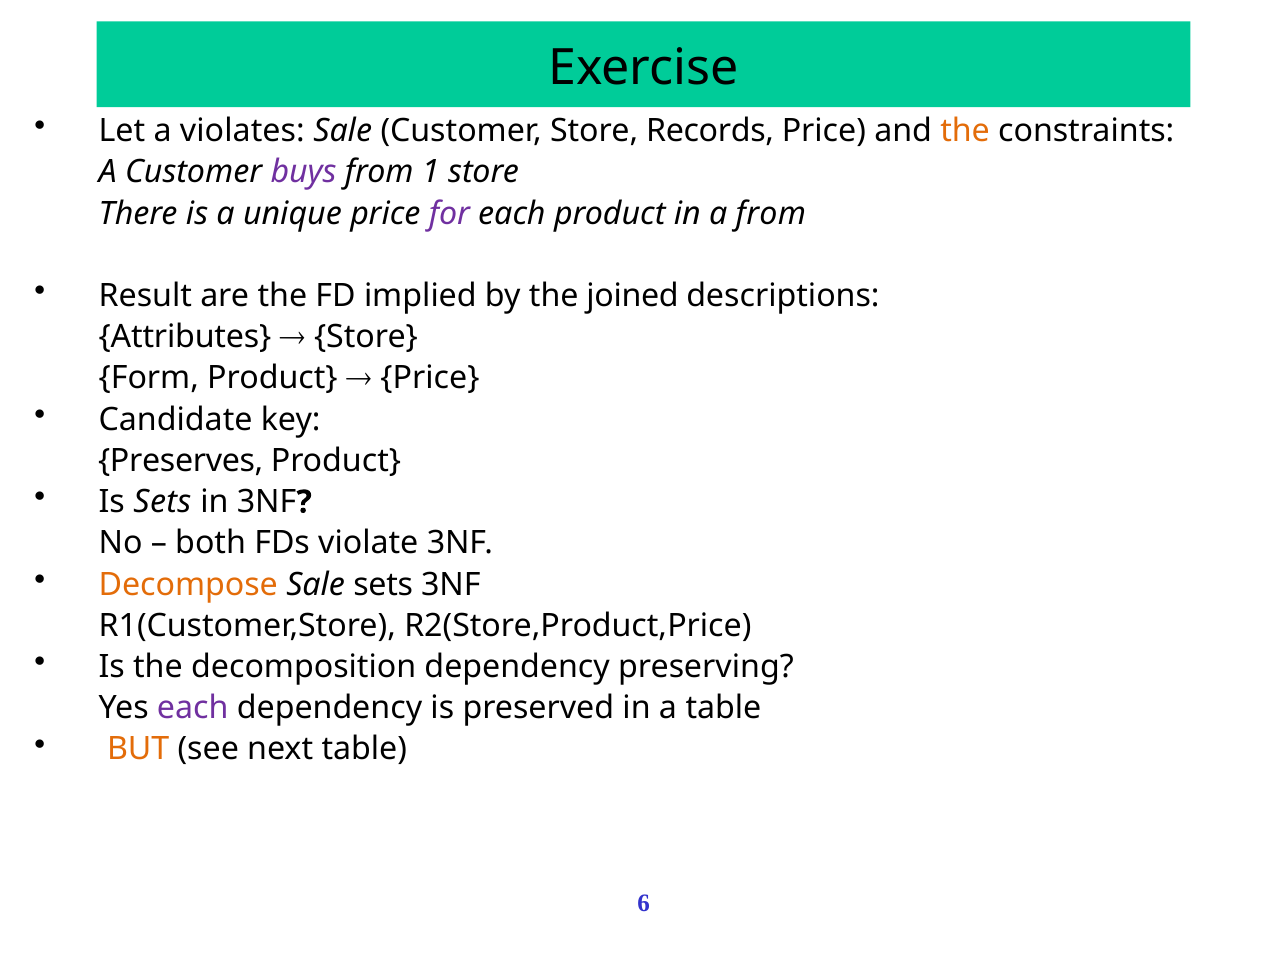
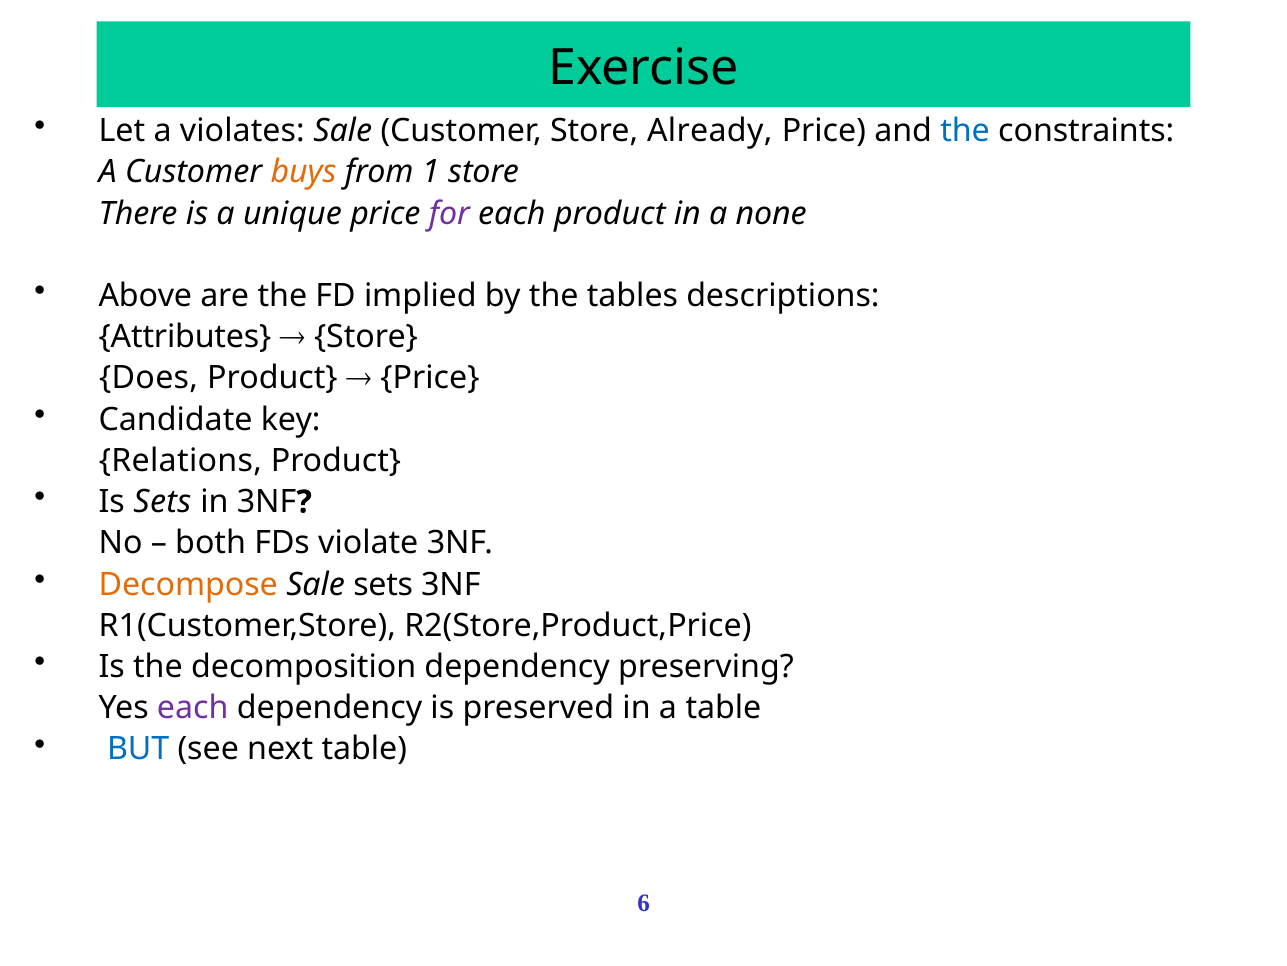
Records: Records -> Already
the at (965, 131) colour: orange -> blue
buys colour: purple -> orange
a from: from -> none
Result: Result -> Above
joined: joined -> tables
Form: Form -> Does
Preserves: Preserves -> Relations
BUT colour: orange -> blue
